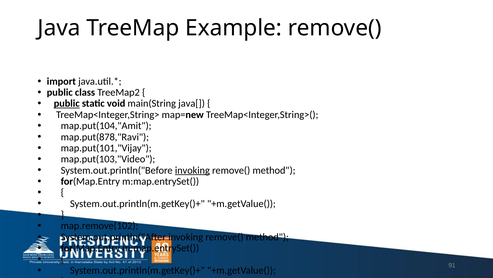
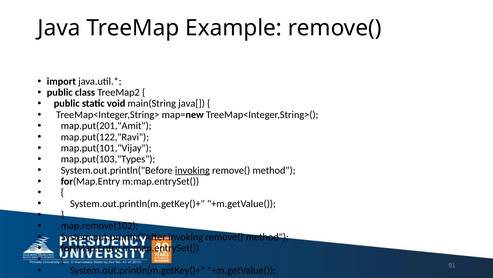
public at (67, 103) underline: present -> none
map.put(104,"Amit: map.put(104,"Amit -> map.put(201,"Amit
map.put(878,"Ravi: map.put(878,"Ravi -> map.put(122,"Ravi
map.put(103,"Video: map.put(103,"Video -> map.put(103,"Types
